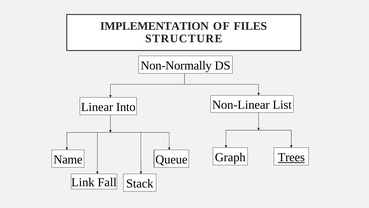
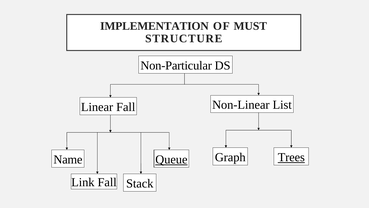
FILES: FILES -> MUST
Non-Normally: Non-Normally -> Non-Particular
Linear Into: Into -> Fall
Queue underline: none -> present
